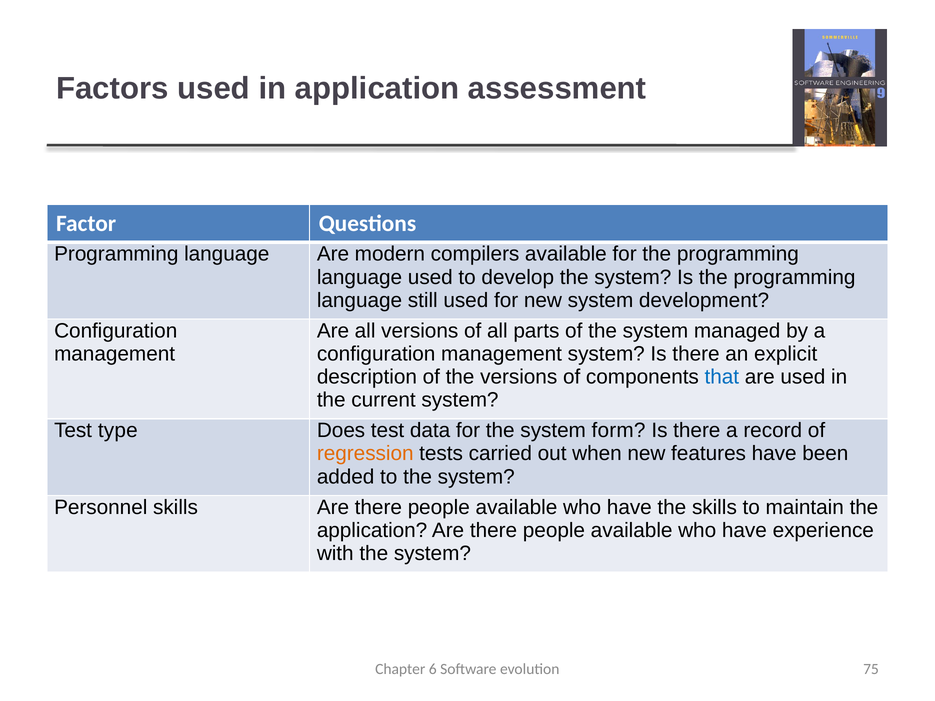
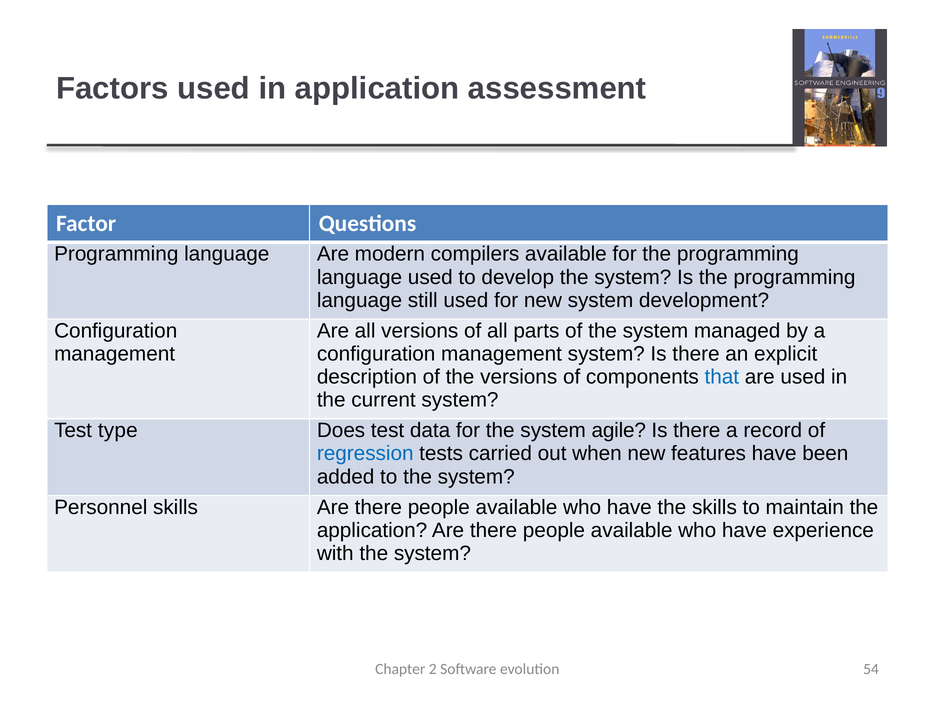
form: form -> agile
regression colour: orange -> blue
6: 6 -> 2
75: 75 -> 54
